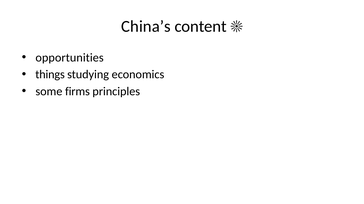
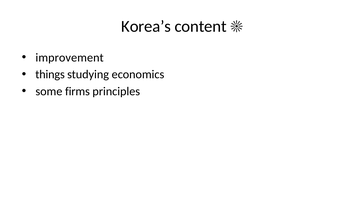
China’s: China’s -> Korea’s
opportunities: opportunities -> improvement
